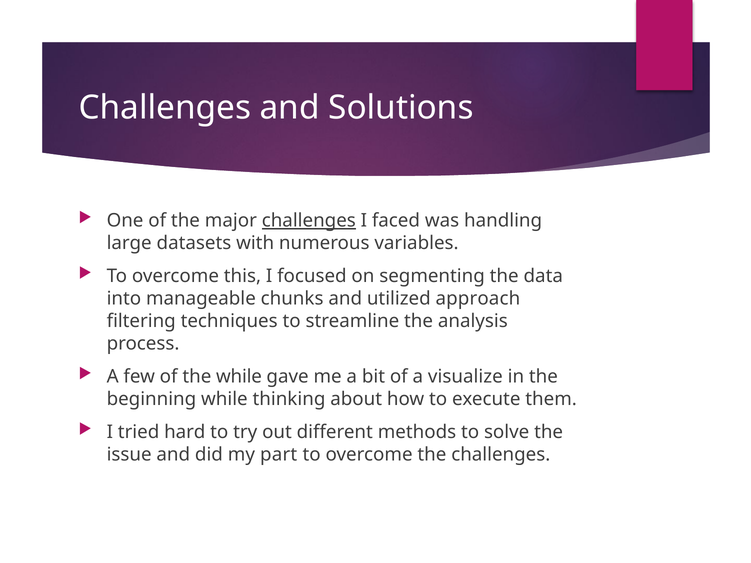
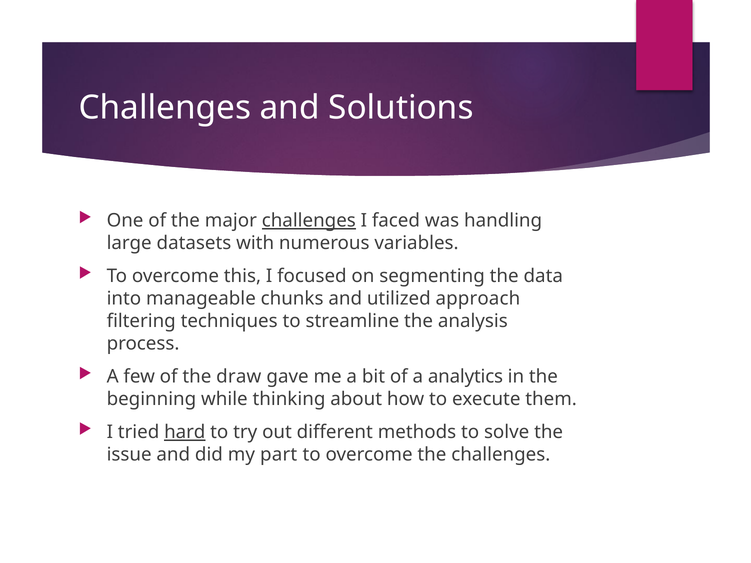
the while: while -> draw
visualize: visualize -> analytics
hard underline: none -> present
